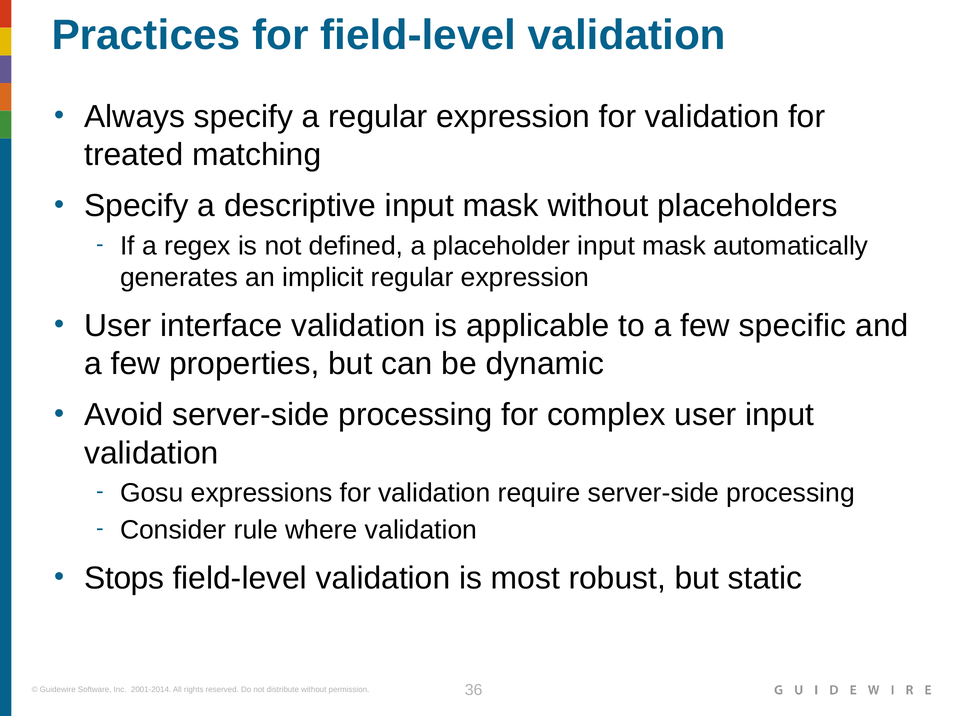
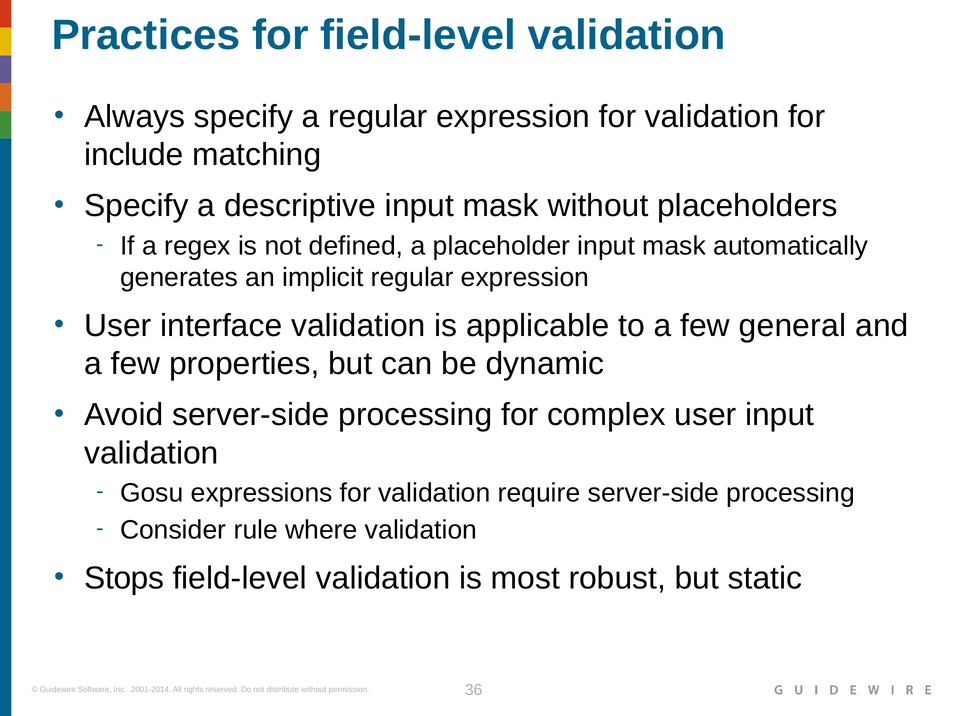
treated: treated -> include
specific: specific -> general
